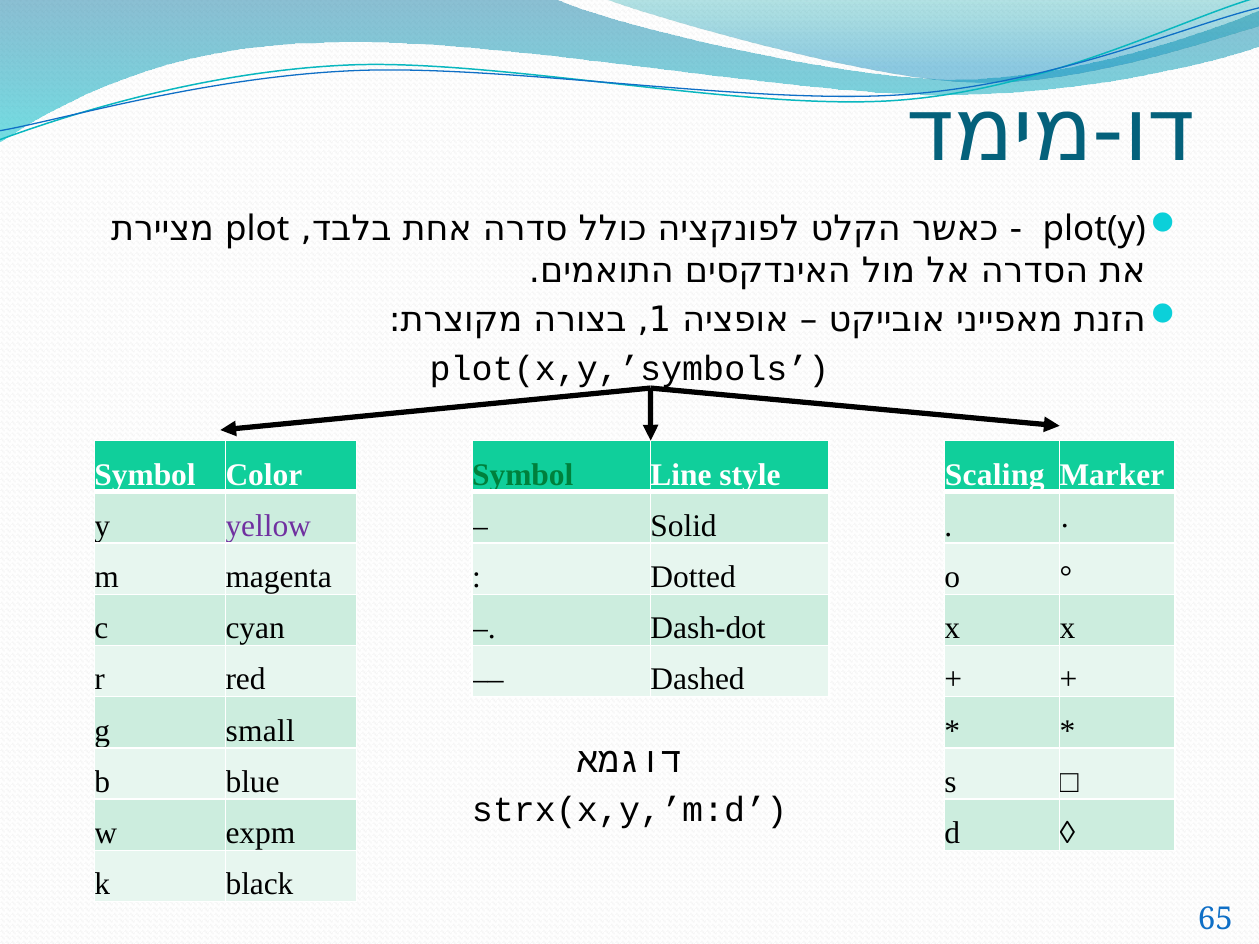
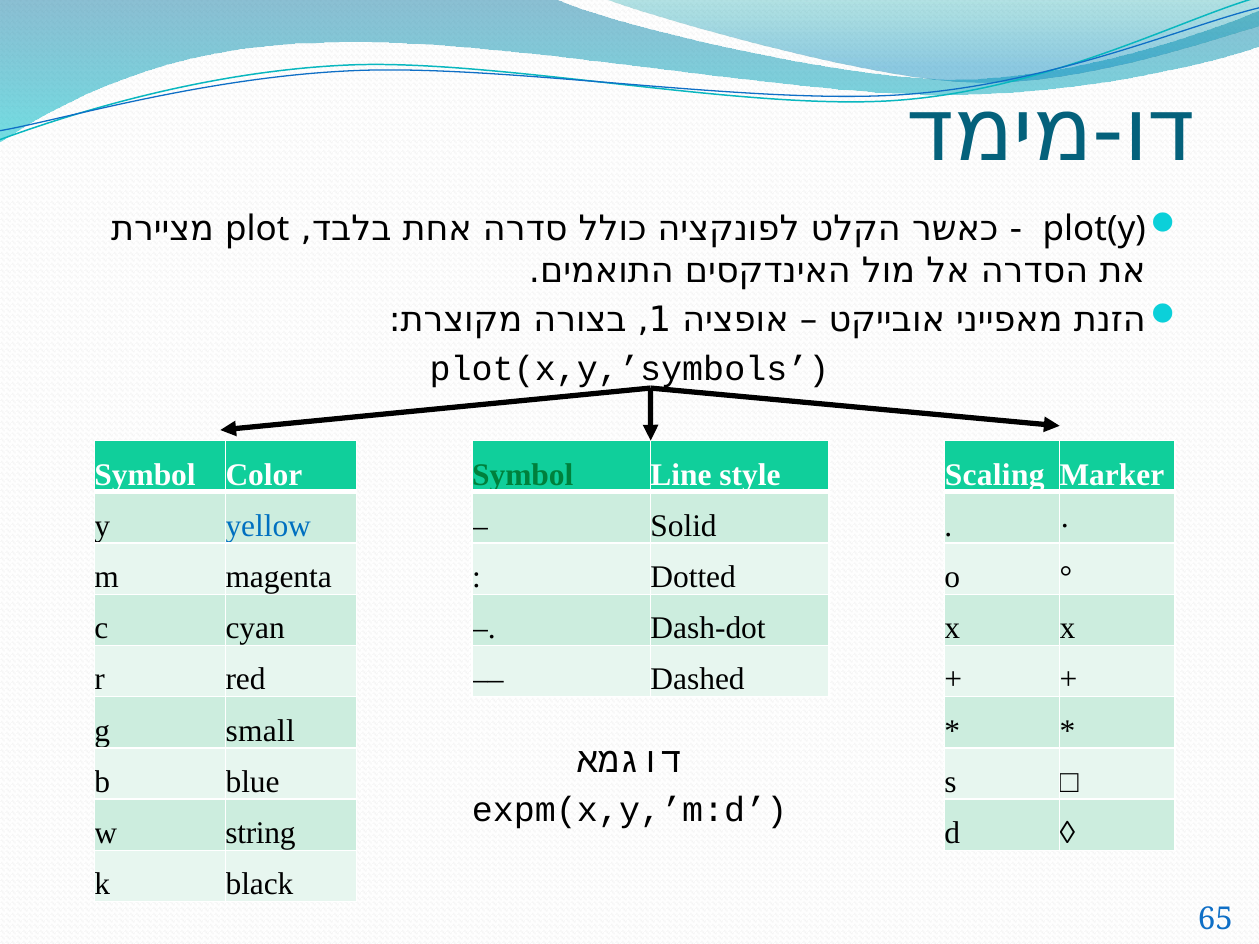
yellow colour: purple -> blue
strx(x,y,’m:d: strx(x,y,’m:d -> expm(x,y,’m:d
expm: expm -> string
